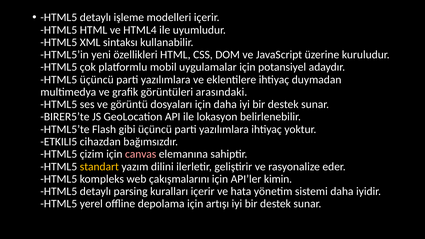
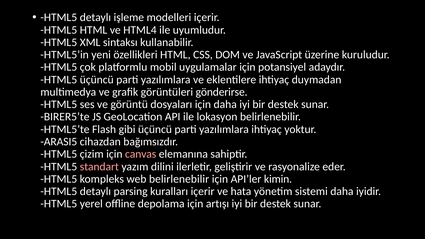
arasındaki: arasındaki -> gönderirse
ETKILI5: ETKILI5 -> ARASI5
standart colour: yellow -> pink
web çakışmalarını: çakışmalarını -> belirlenebilir
